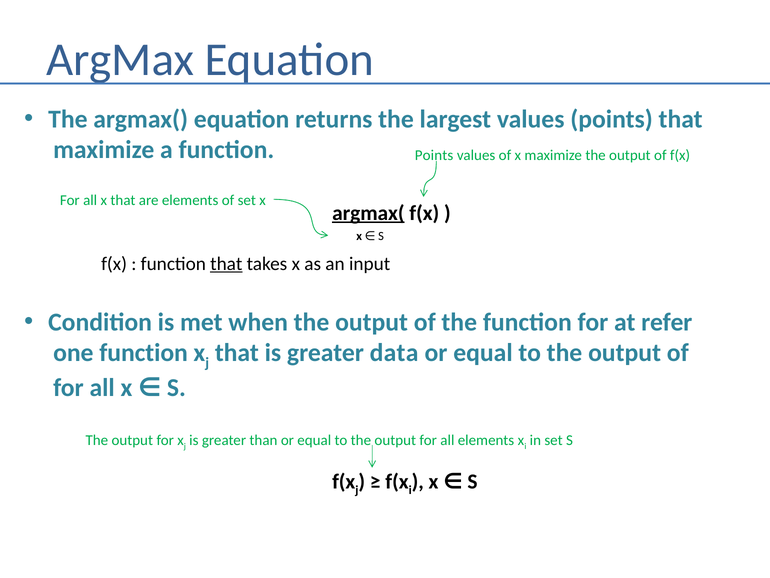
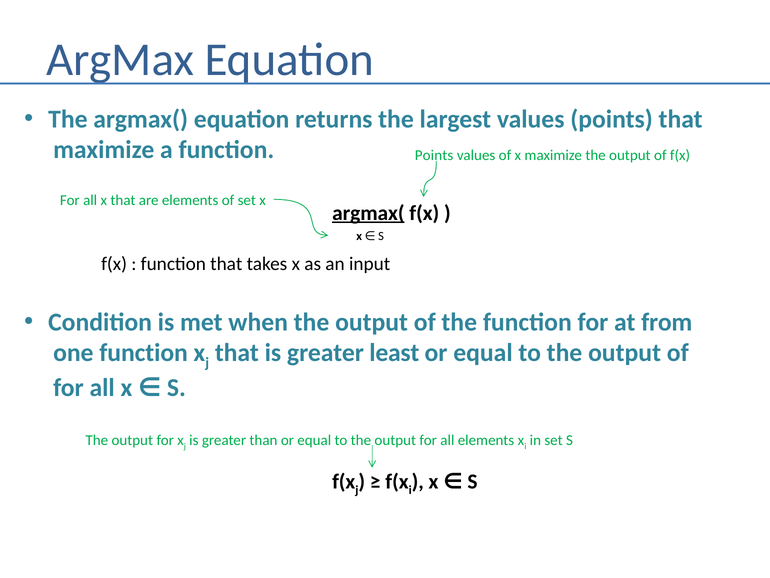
that at (226, 264) underline: present -> none
refer: refer -> from
data: data -> least
